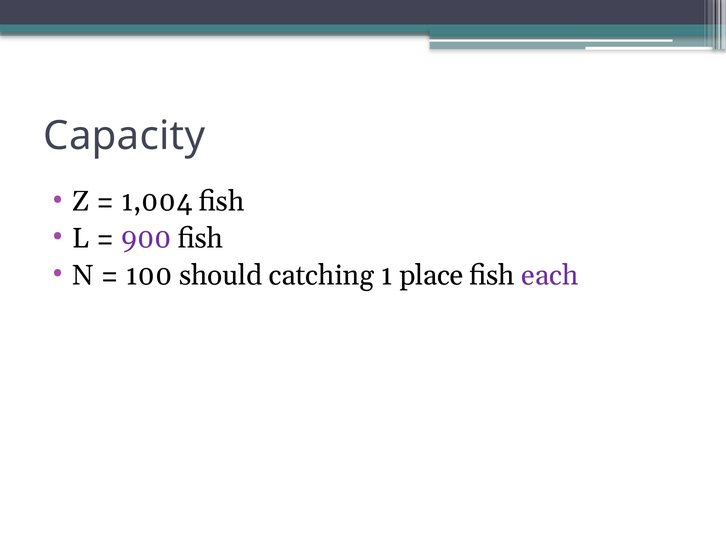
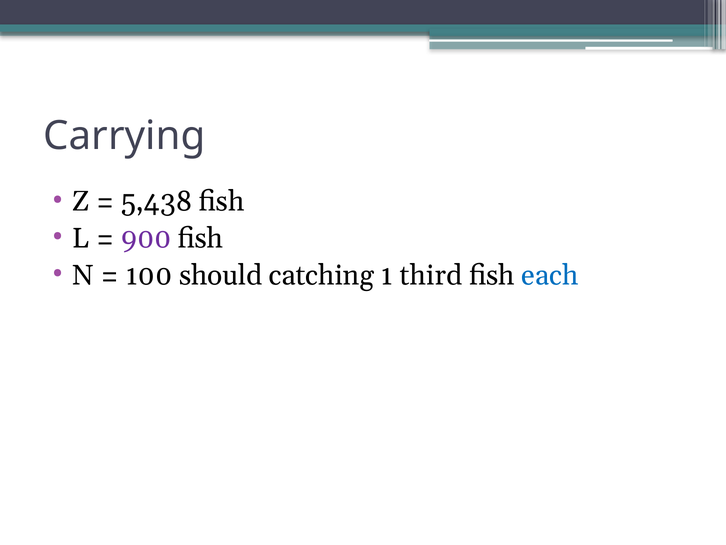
Capacity: Capacity -> Carrying
1,004: 1,004 -> 5,438
place: place -> third
each colour: purple -> blue
